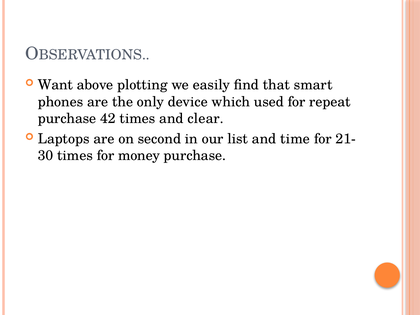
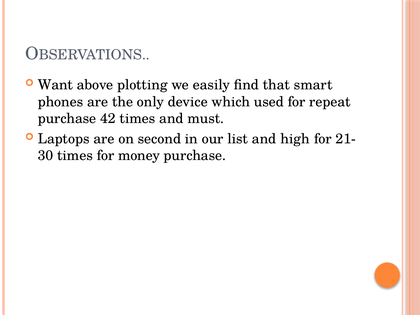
clear: clear -> must
time: time -> high
